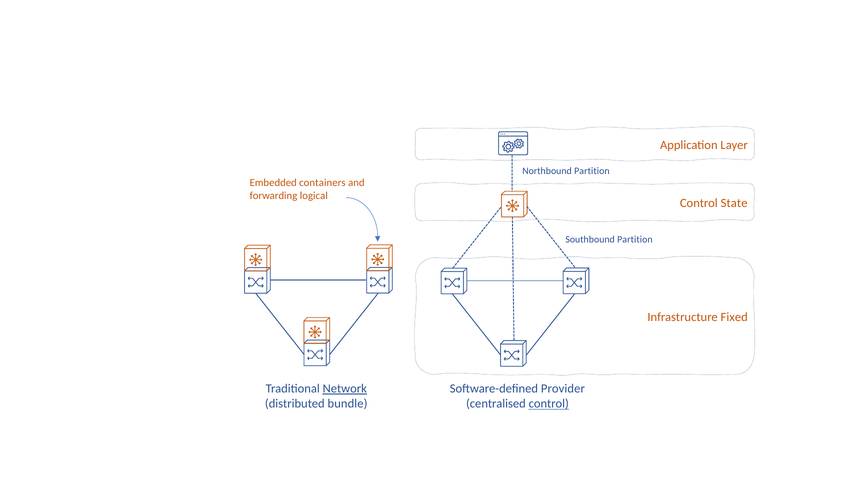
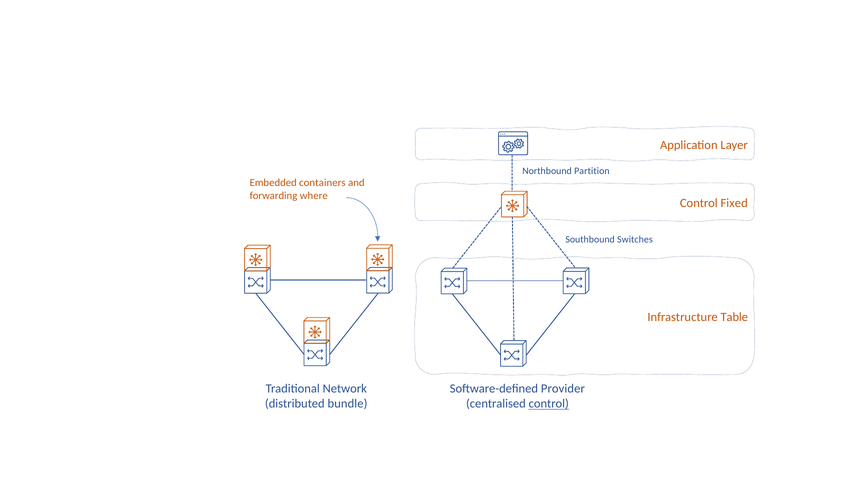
logical: logical -> where
State: State -> Fixed
Southbound Partition: Partition -> Switches
Fixed: Fixed -> Table
Network underline: present -> none
